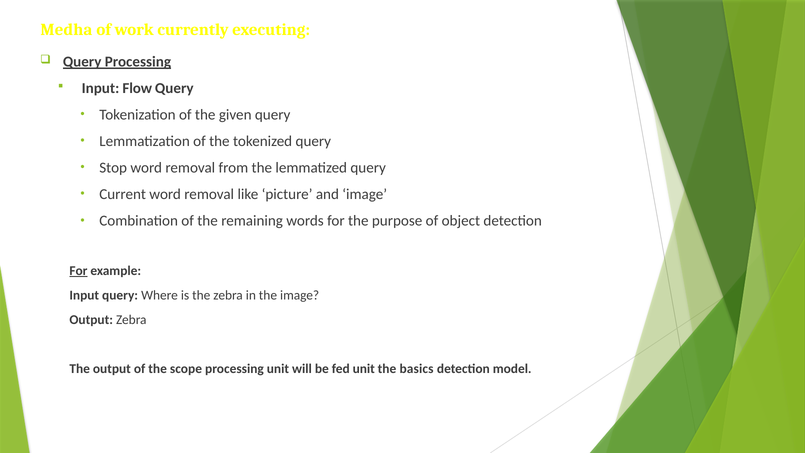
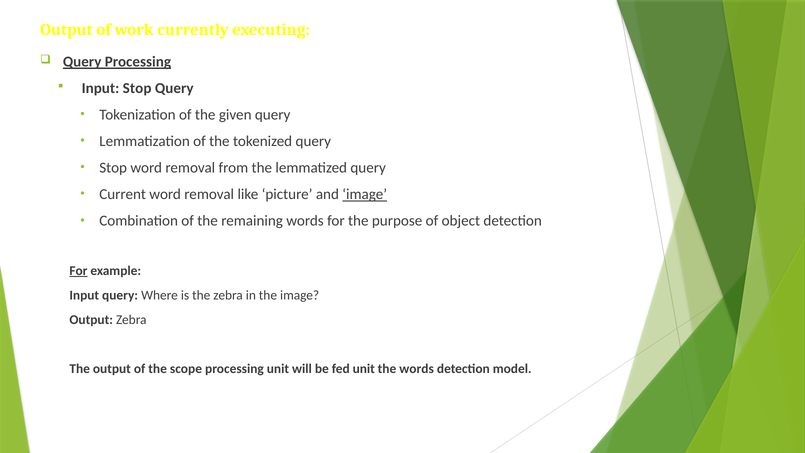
Medha at (66, 30): Medha -> Output
Input Flow: Flow -> Stop
image at (365, 194) underline: none -> present
the basics: basics -> words
